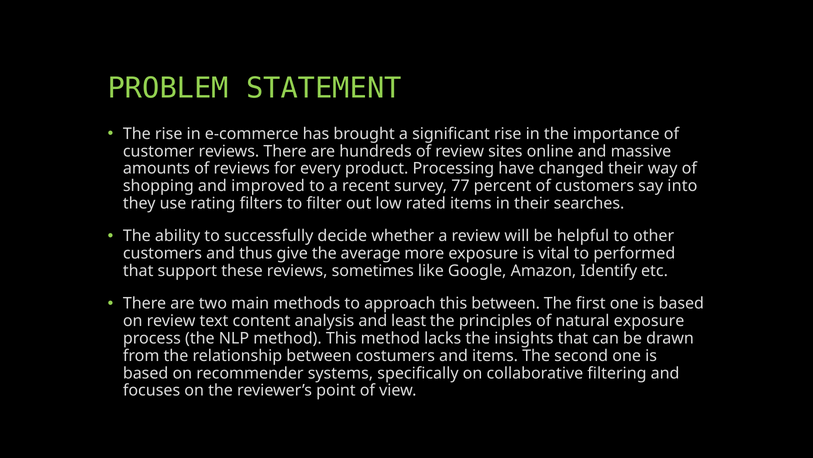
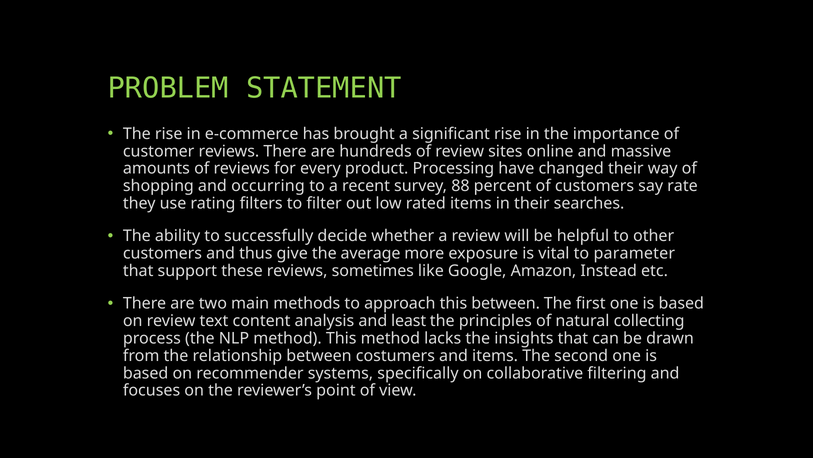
improved: improved -> occurring
77: 77 -> 88
into: into -> rate
performed: performed -> parameter
Identify: Identify -> Instead
natural exposure: exposure -> collecting
